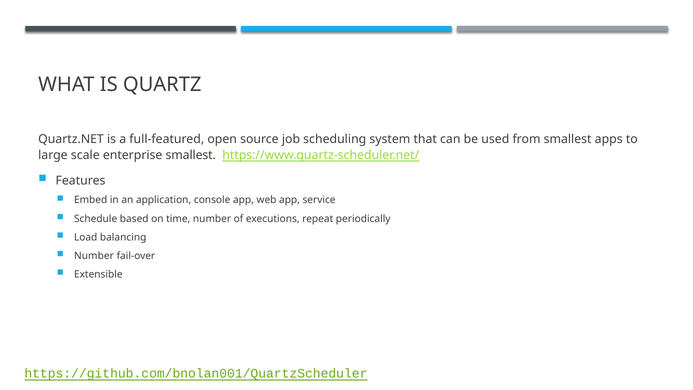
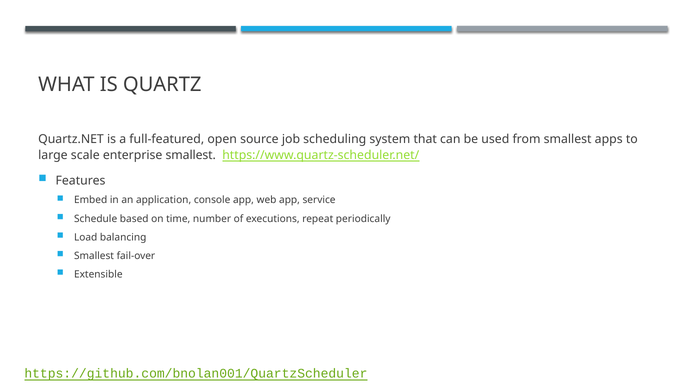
Number at (94, 256): Number -> Smallest
